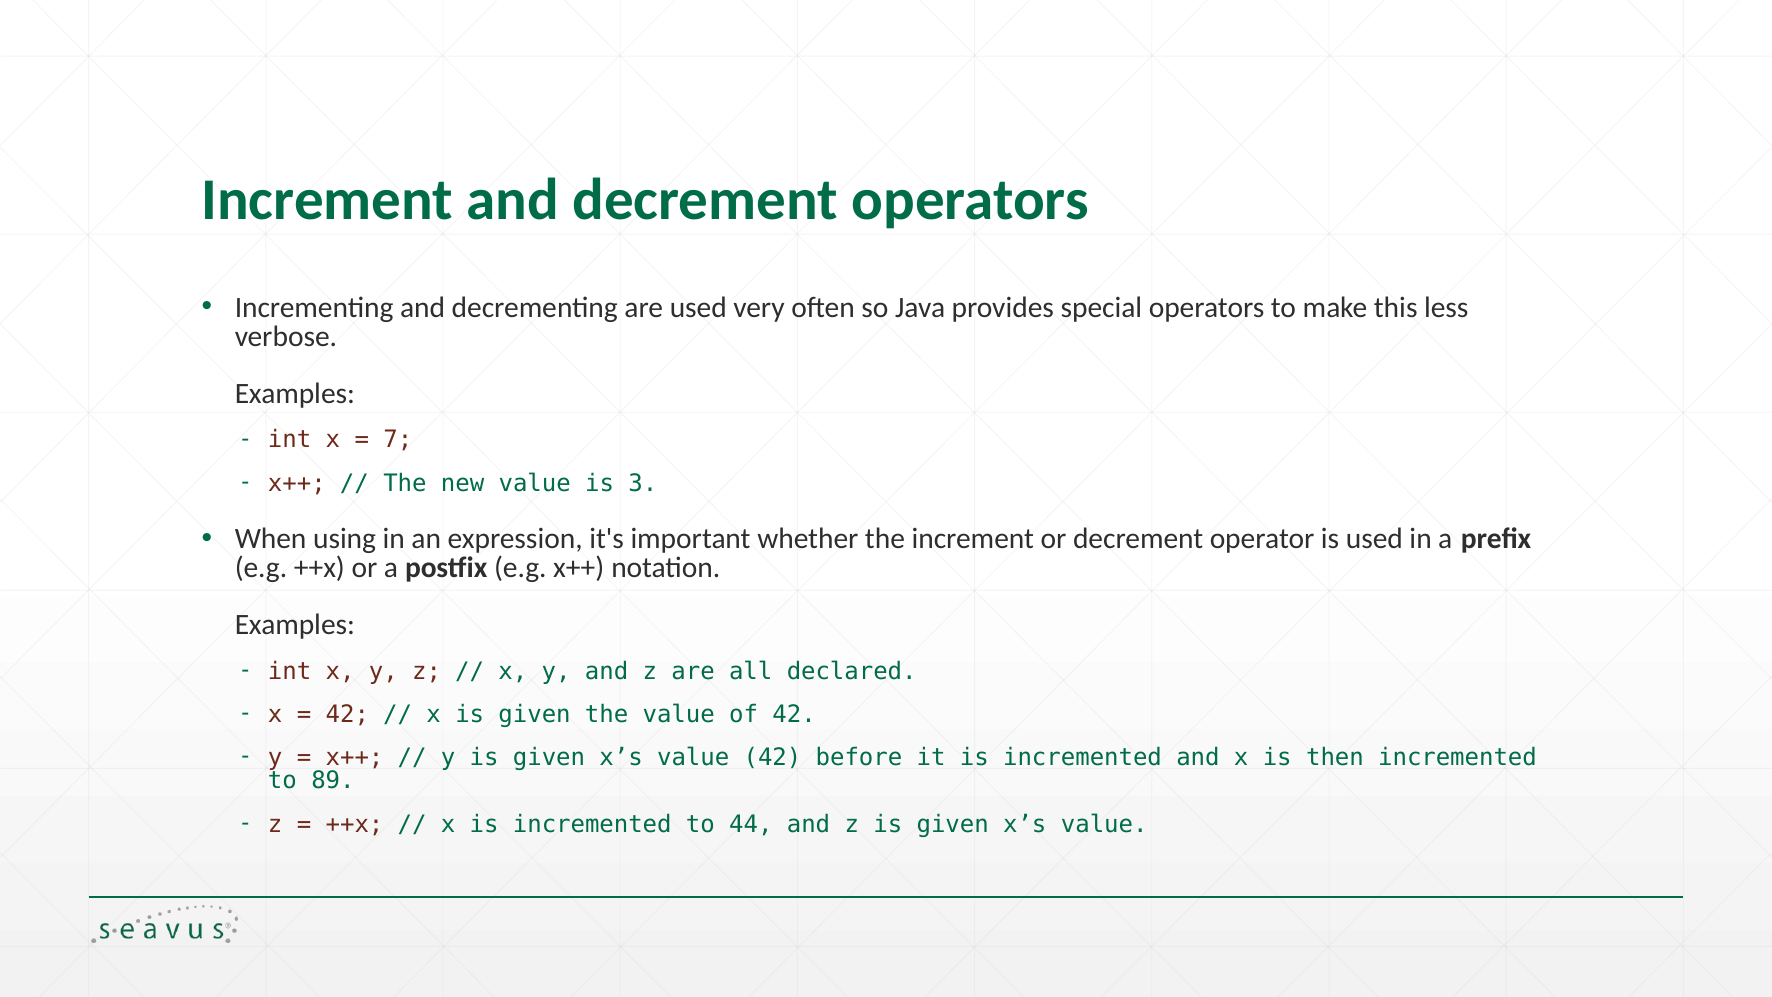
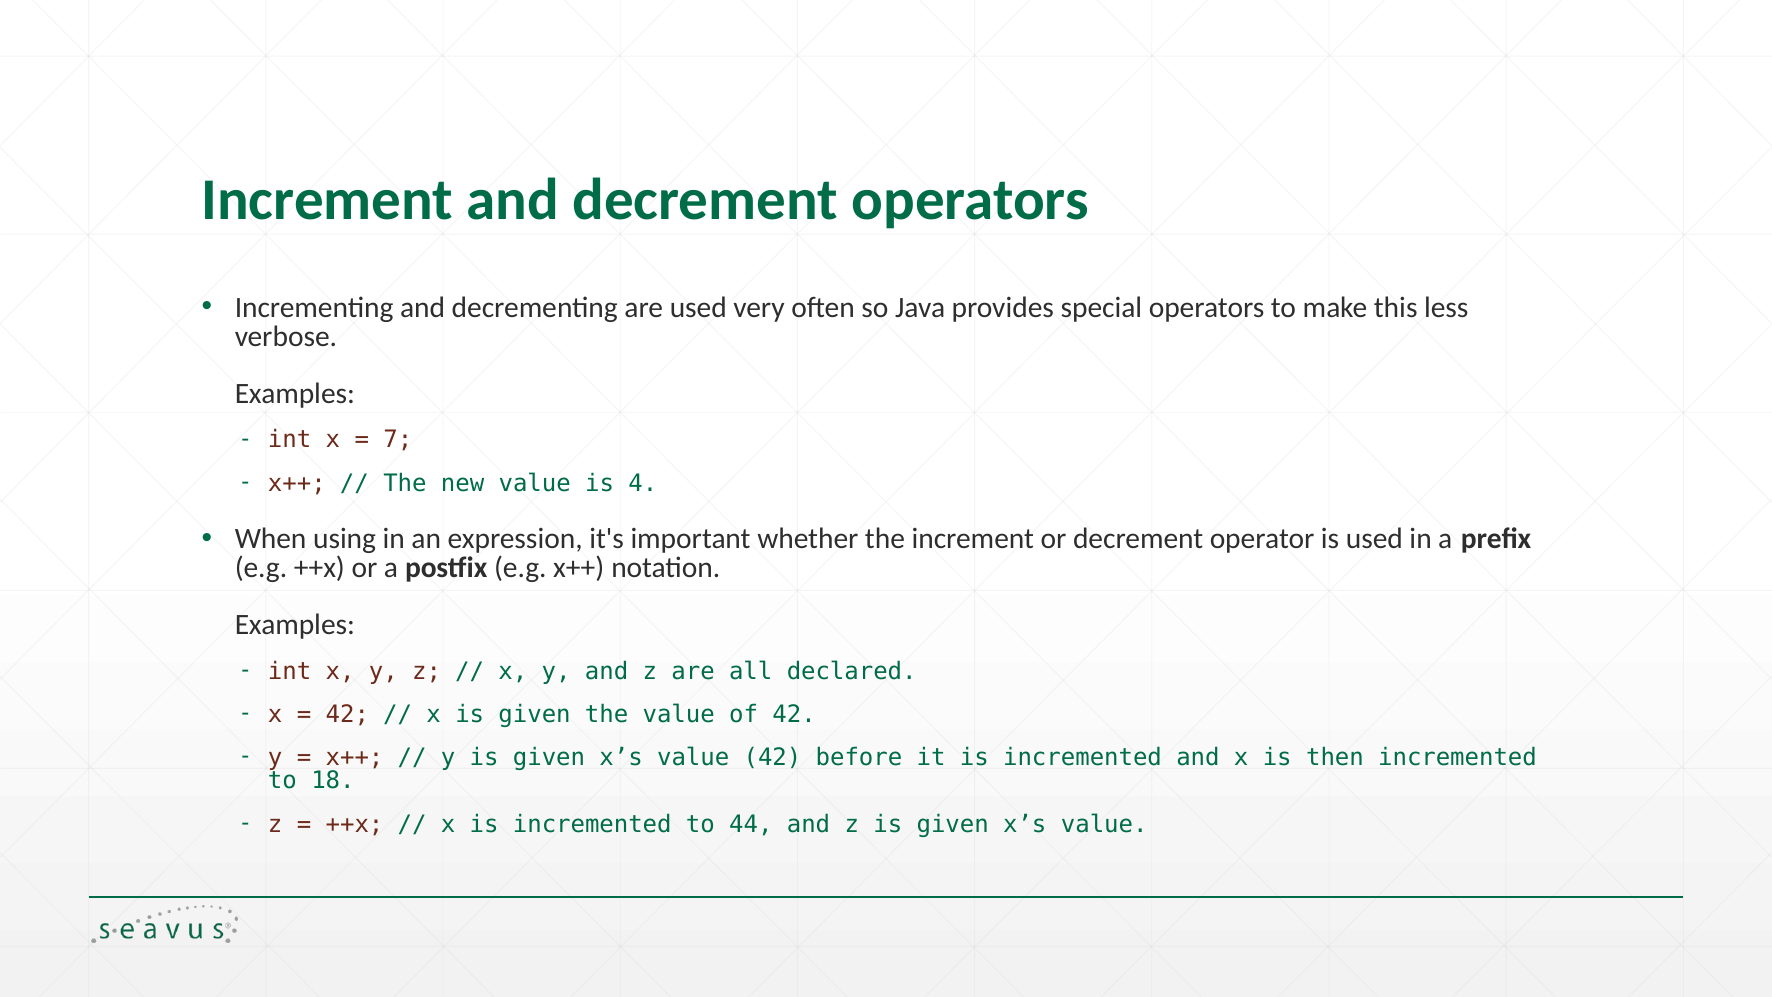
3: 3 -> 4
89: 89 -> 18
